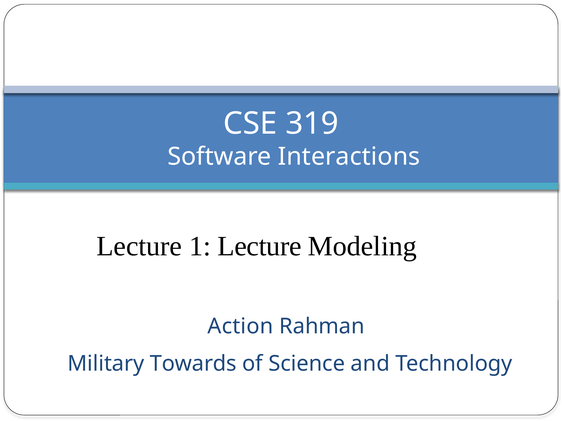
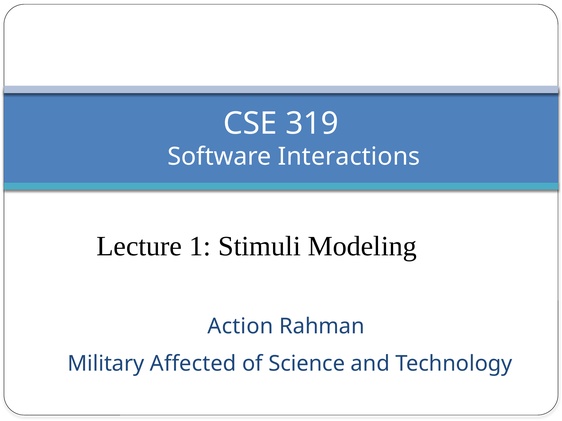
1 Lecture: Lecture -> Stimuli
Towards: Towards -> Affected
